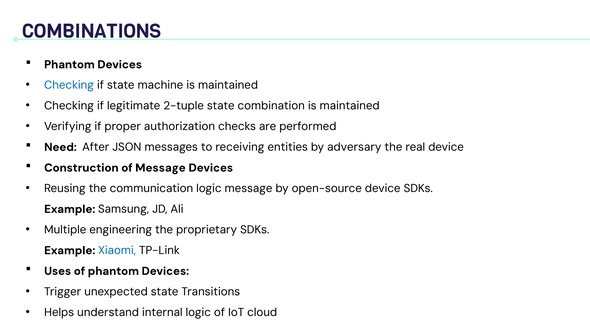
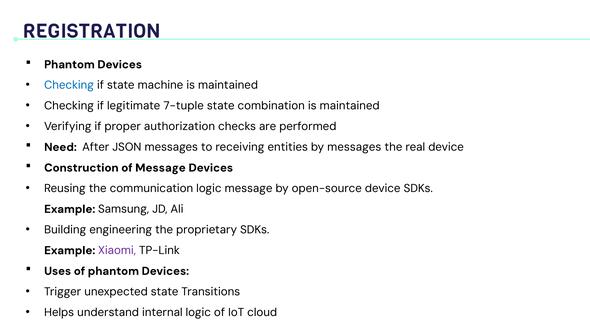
COMBINATIONS: COMBINATIONS -> REGISTRATION
2-tuple: 2-tuple -> 7-tuple
by adversary: adversary -> messages
Multiple: Multiple -> Building
Xiaomi colour: blue -> purple
